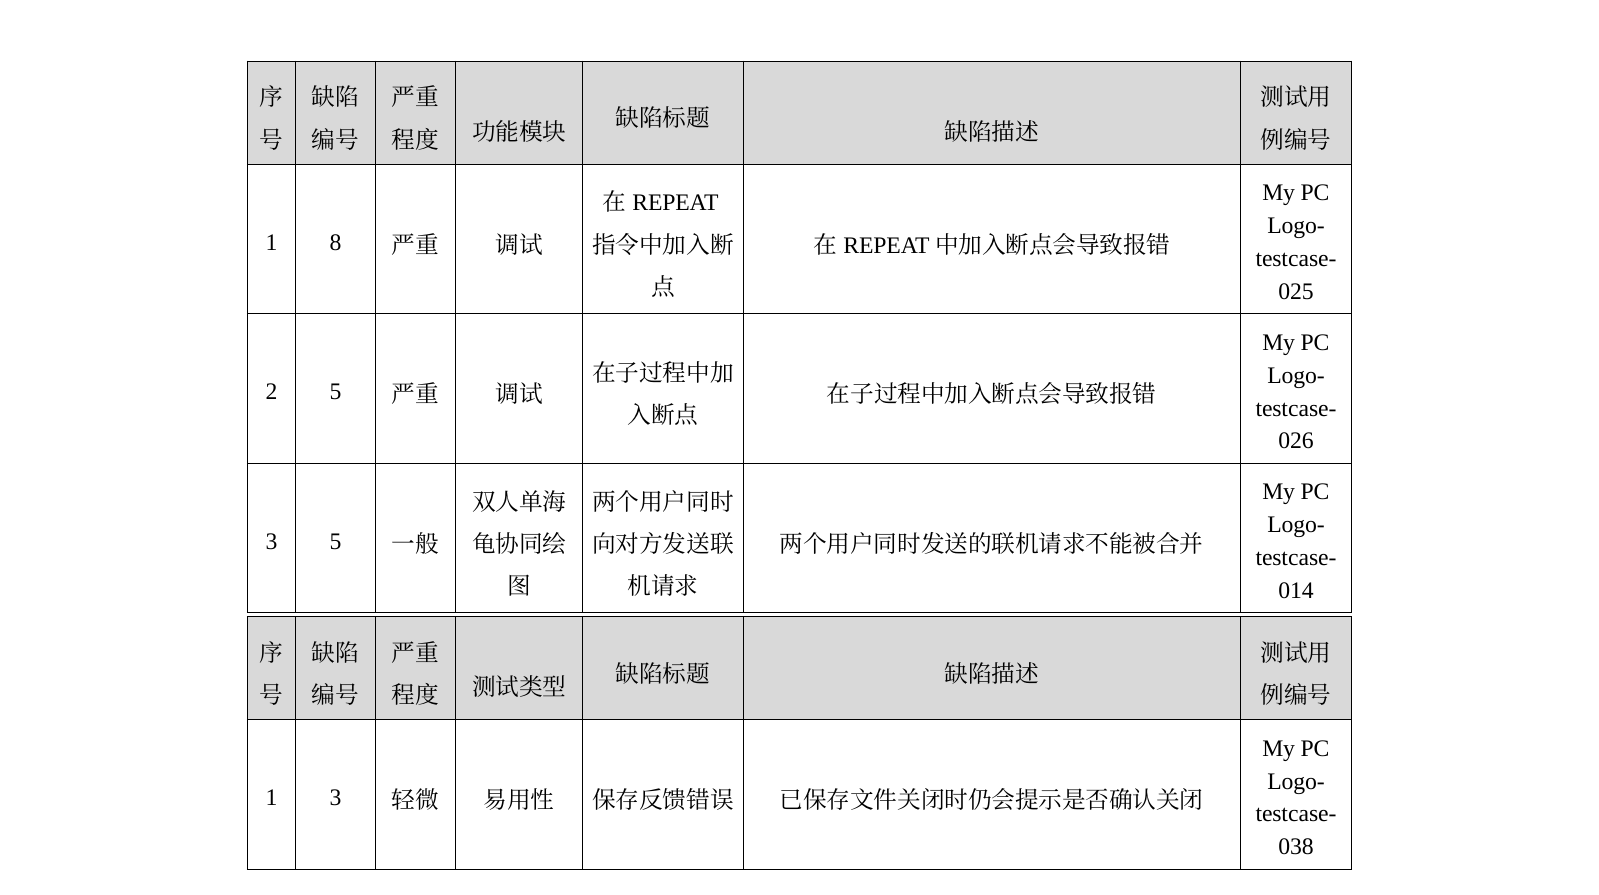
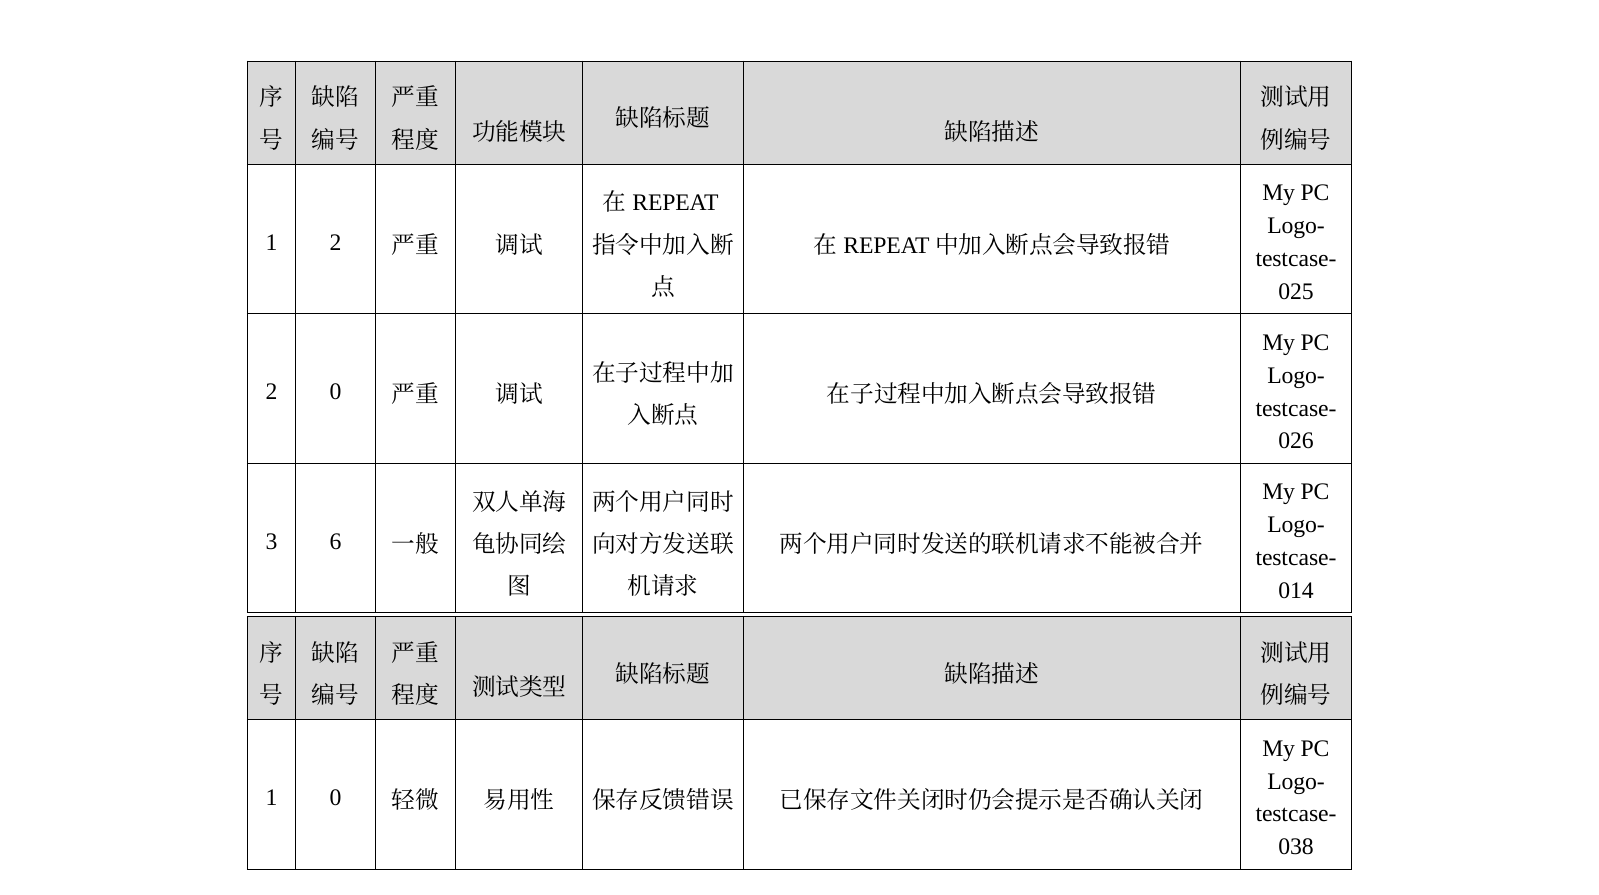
1 8: 8 -> 2
2 5: 5 -> 0
3 5: 5 -> 6
1 3: 3 -> 0
